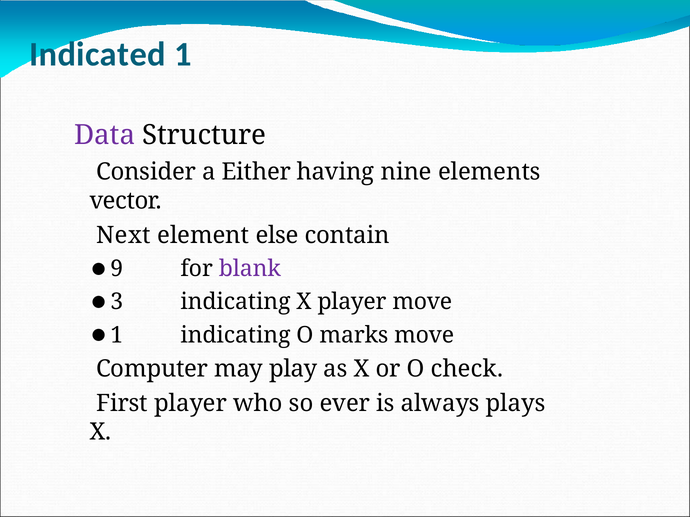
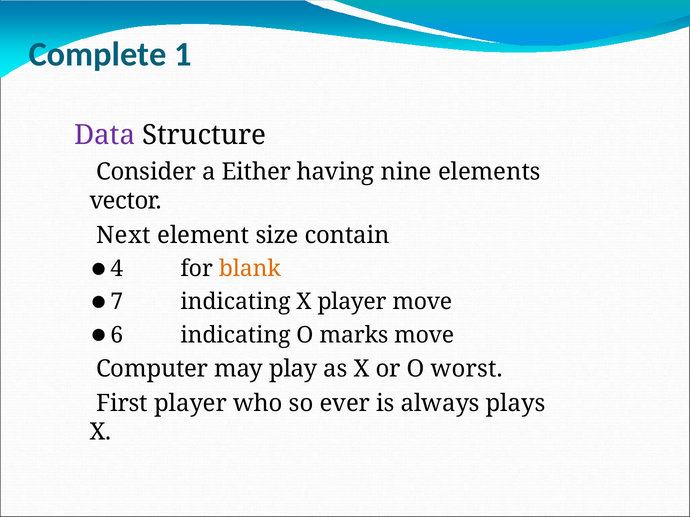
Indicated: Indicated -> Complete
else: else -> size
9: 9 -> 4
blank colour: purple -> orange
3: 3 -> 7
1 at (117, 335): 1 -> 6
check: check -> worst
